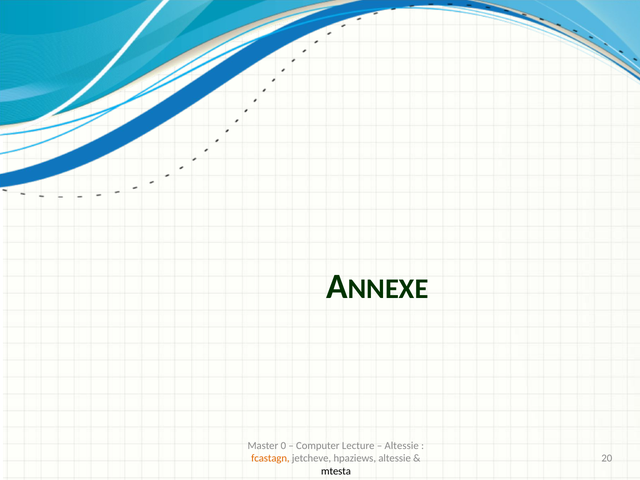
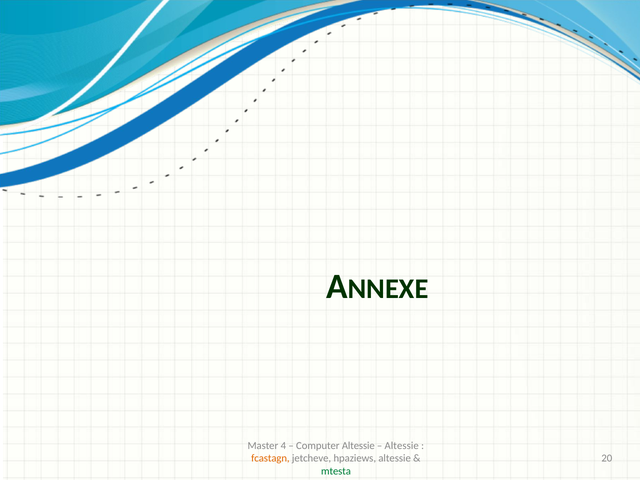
0: 0 -> 4
Computer Lecture: Lecture -> Altessie
mtesta colour: black -> green
